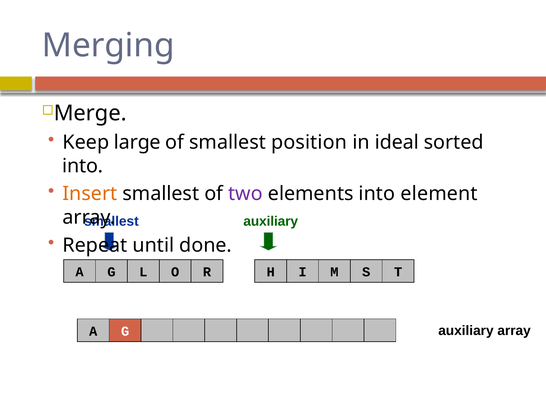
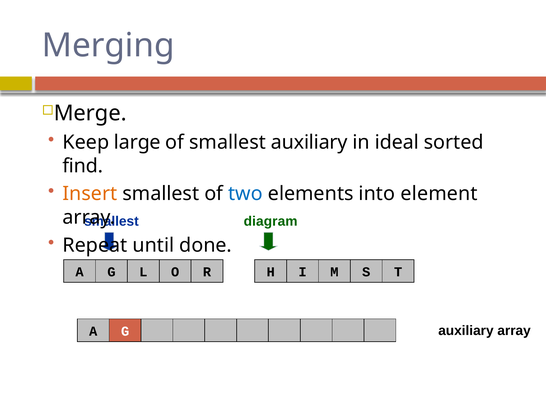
smallest position: position -> auxiliary
into at (83, 166): into -> find
two colour: purple -> blue
auxiliary at (271, 221): auxiliary -> diagram
